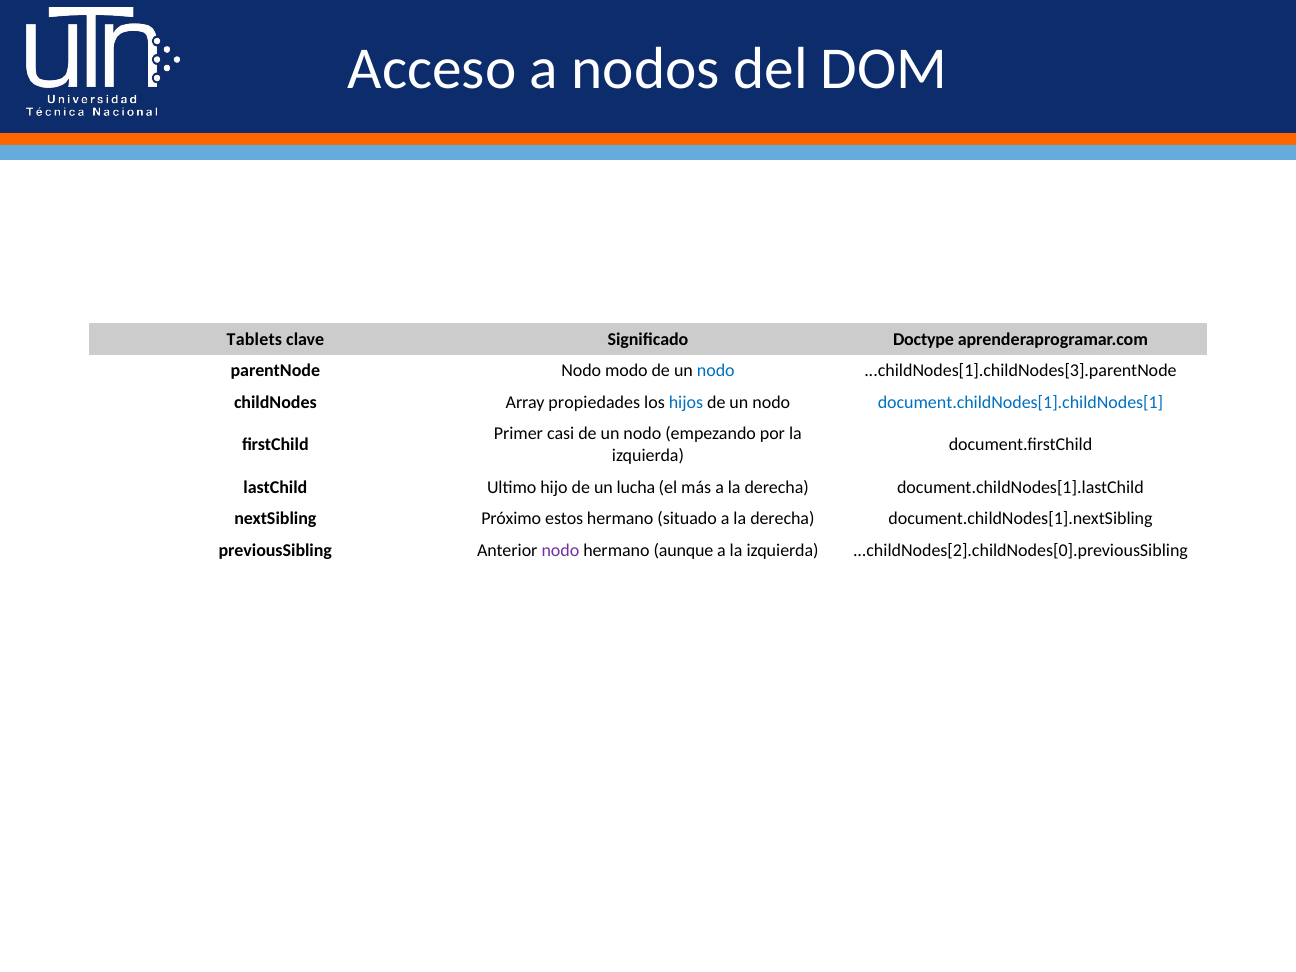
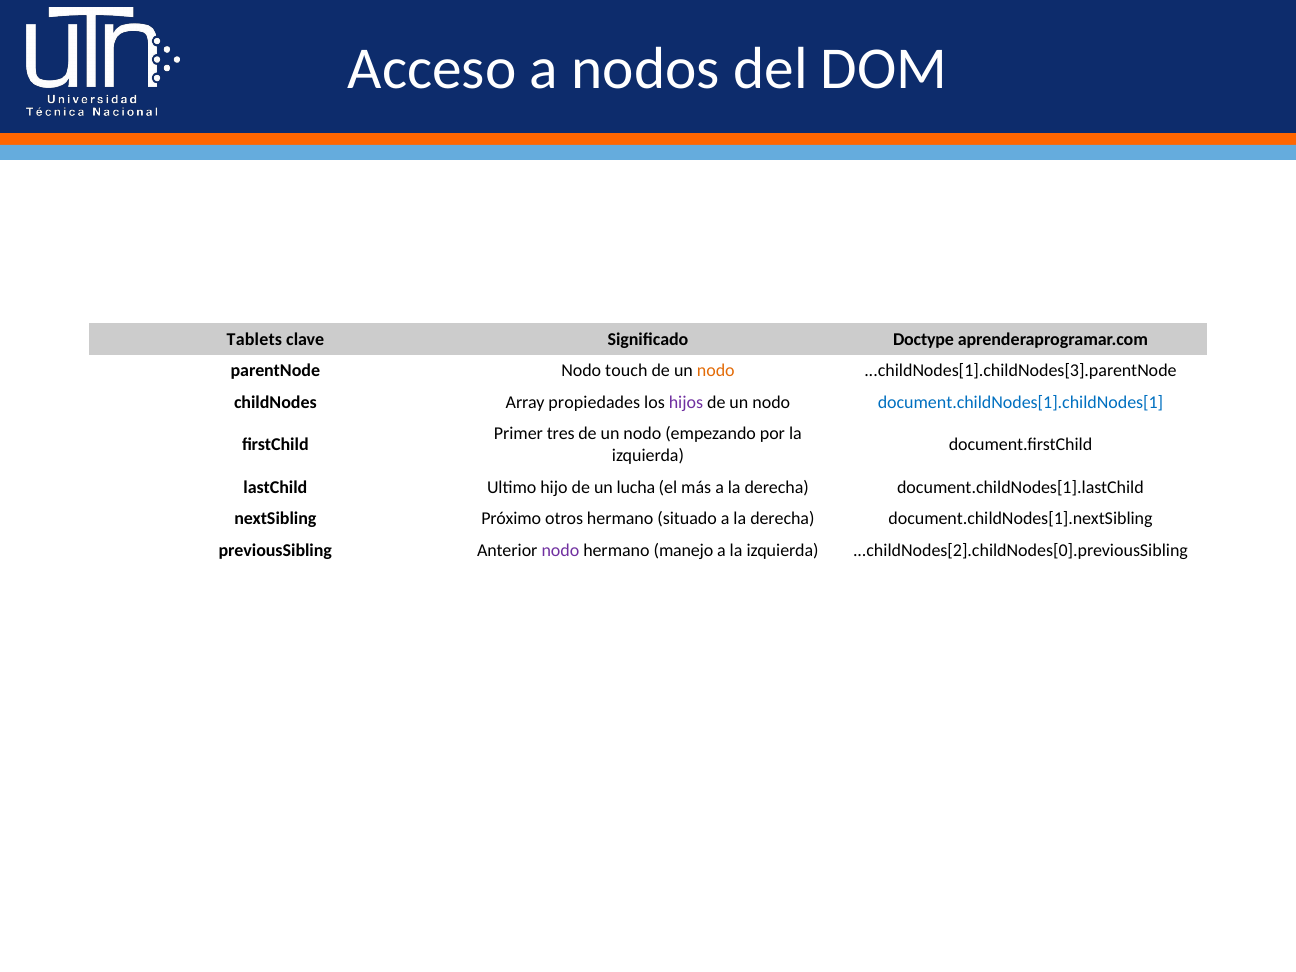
modo: modo -> touch
nodo at (716, 371) colour: blue -> orange
hijos colour: blue -> purple
casi: casi -> tres
estos: estos -> otros
aunque: aunque -> manejo
